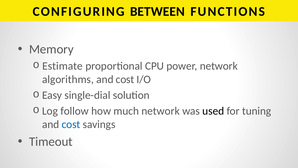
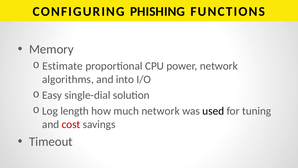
BETWEEN: BETWEEN -> PHISHING
cost at (125, 79): cost -> into
follow: follow -> length
cost at (71, 124) colour: blue -> red
